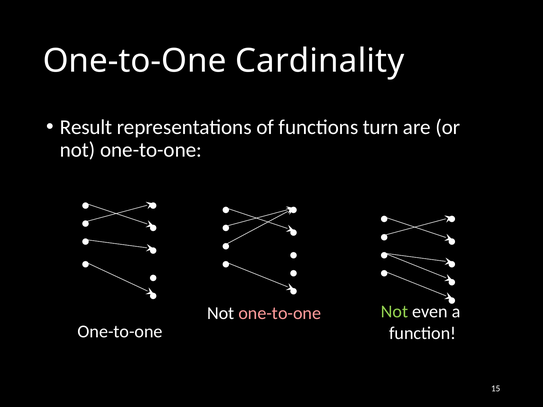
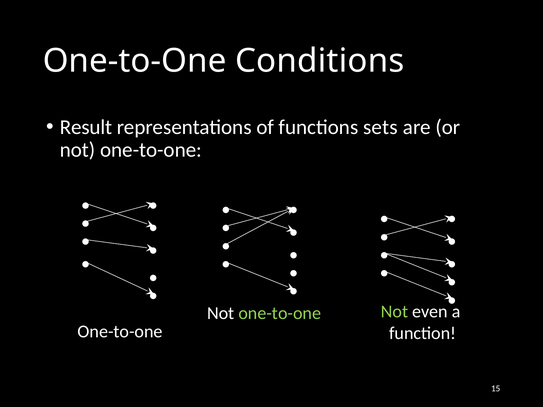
Cardinality: Cardinality -> Conditions
turn: turn -> sets
one-to-one at (280, 313) colour: pink -> light green
